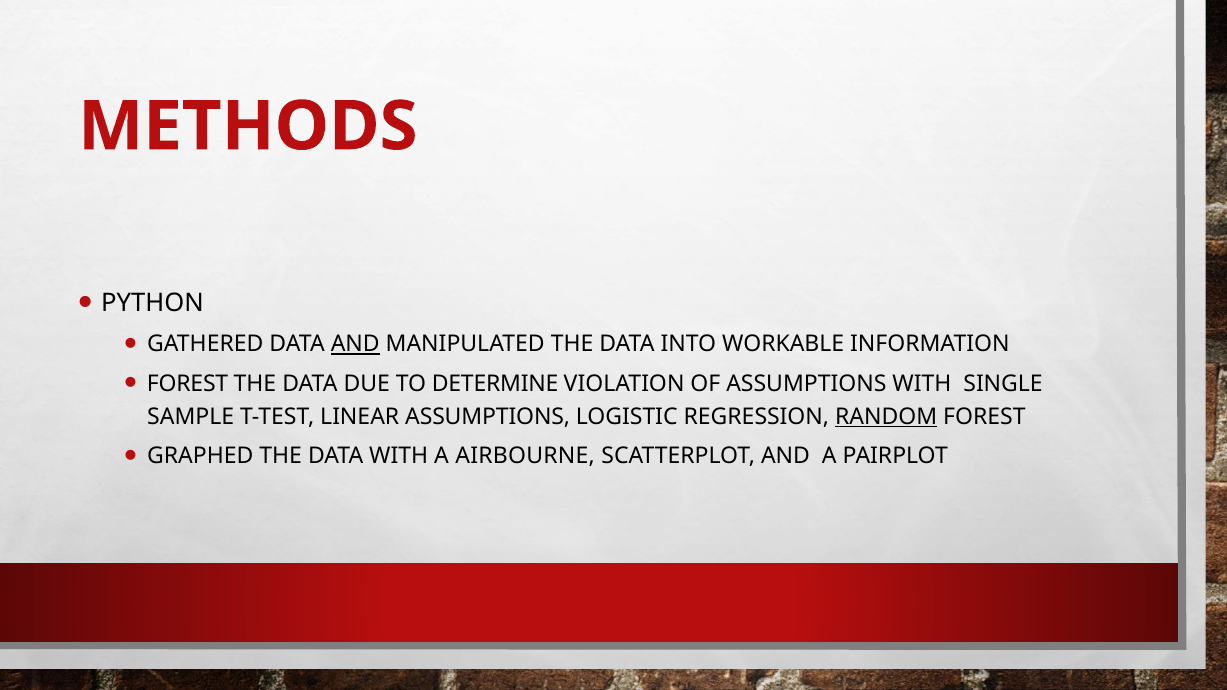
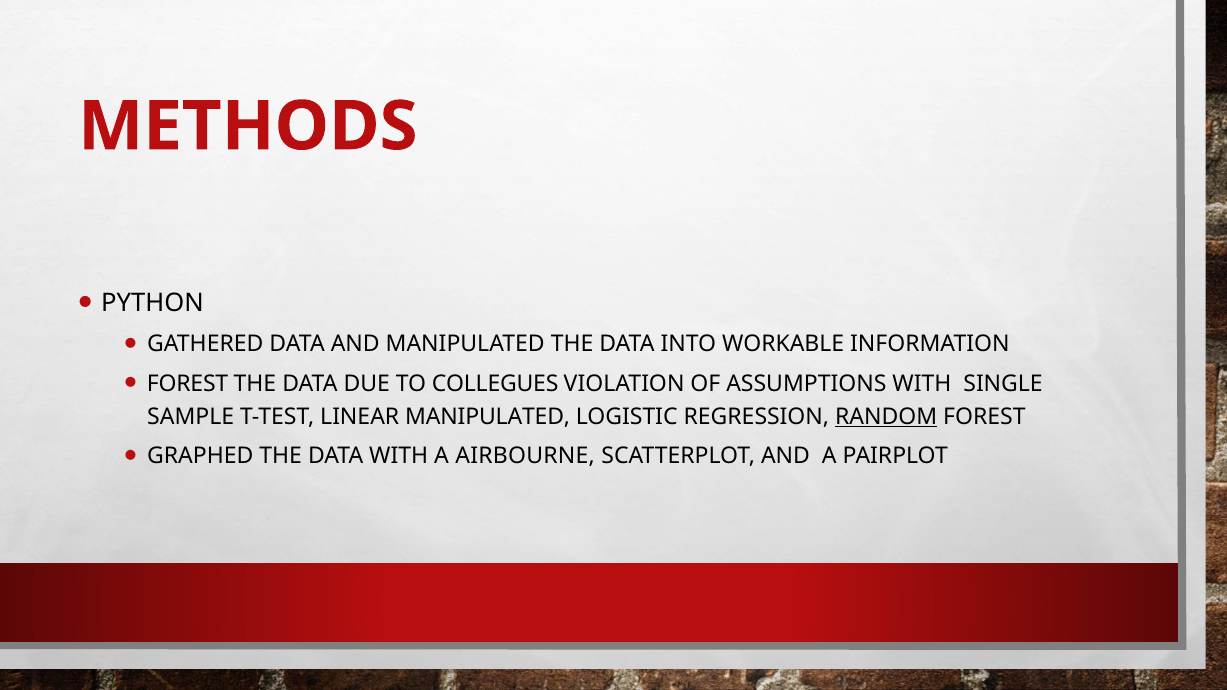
AND at (355, 344) underline: present -> none
DETERMINE: DETERMINE -> COLLEGUES
LINEAR ASSUMPTIONS: ASSUMPTIONS -> MANIPULATED
